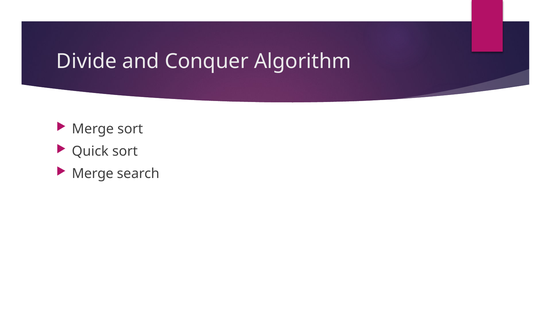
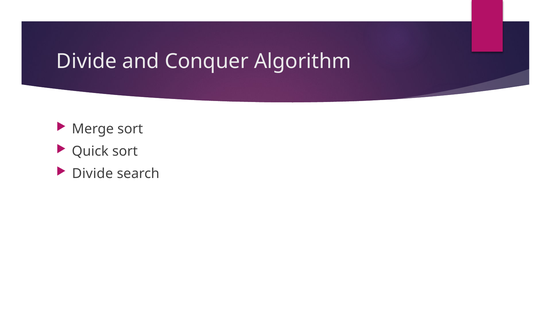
Merge at (93, 174): Merge -> Divide
